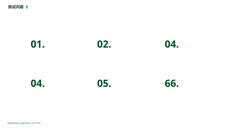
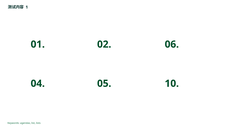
02 04: 04 -> 06
66: 66 -> 10
